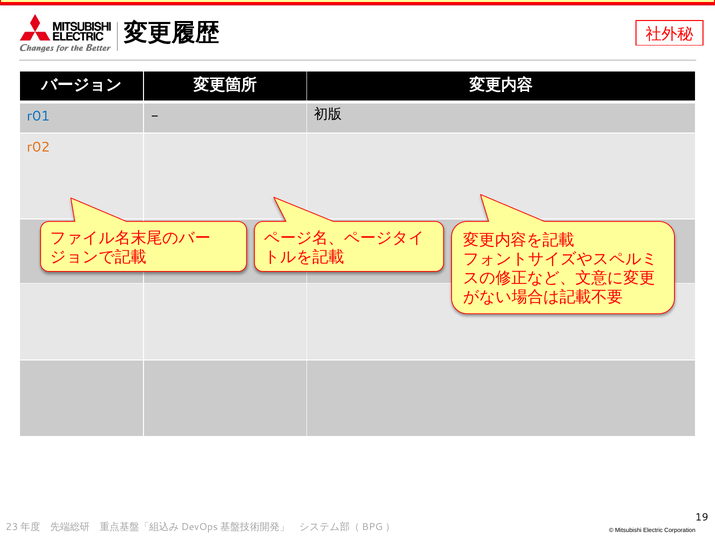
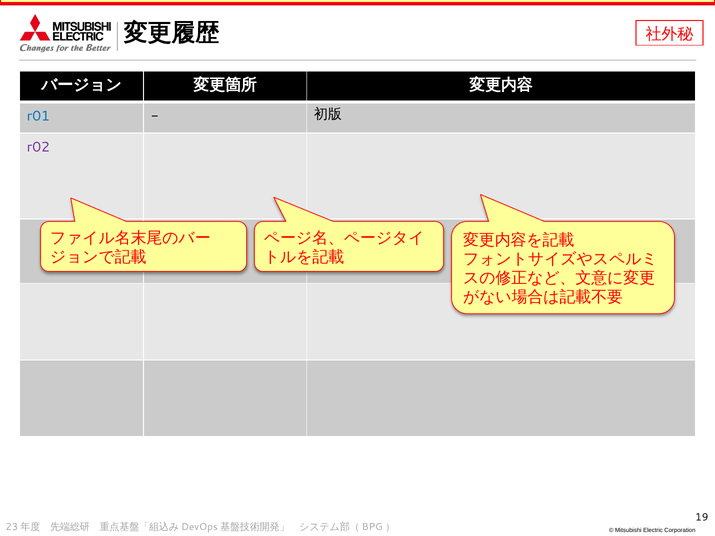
r02 colour: orange -> purple
